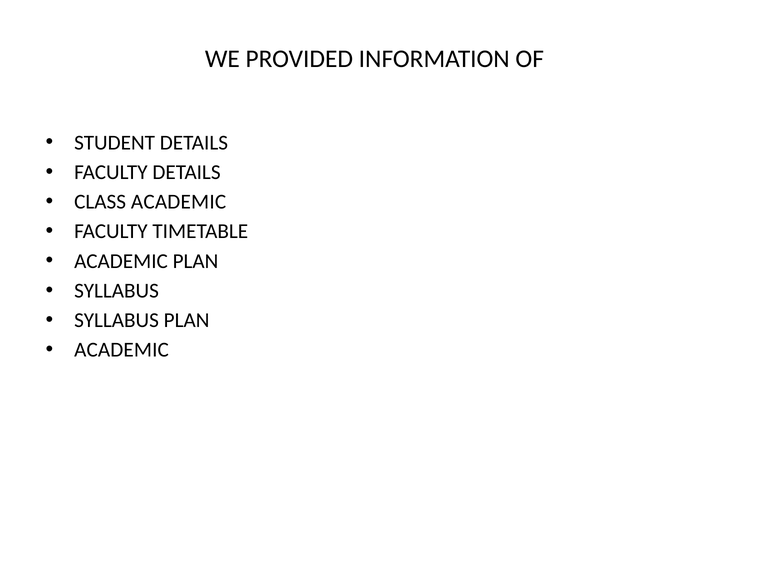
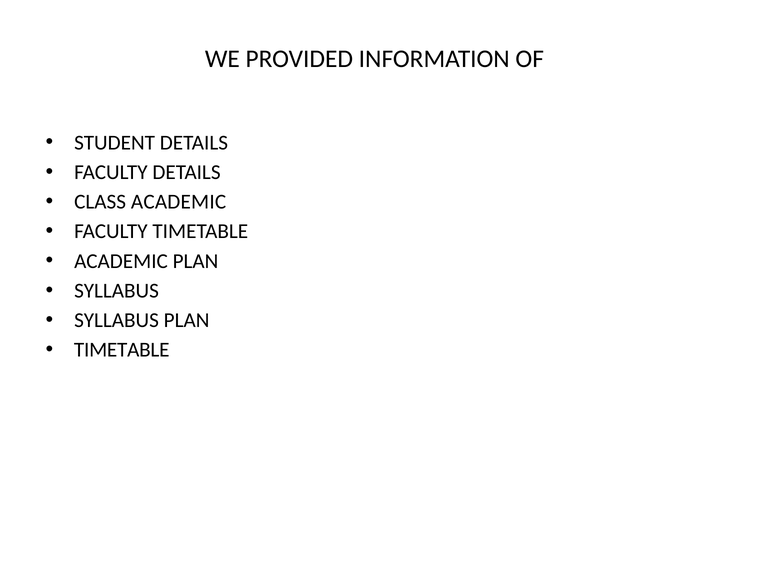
ACADEMIC at (122, 350): ACADEMIC -> TIMETABLE
